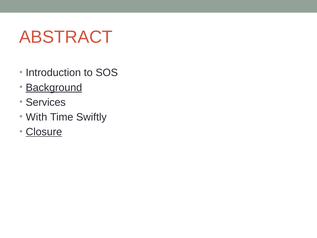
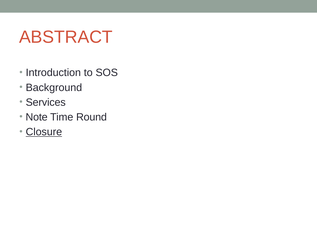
Background underline: present -> none
With: With -> Note
Swiftly: Swiftly -> Round
